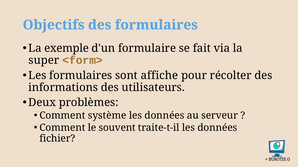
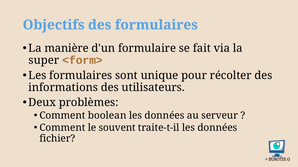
exemple: exemple -> manière
affiche: affiche -> unique
système: système -> boolean
